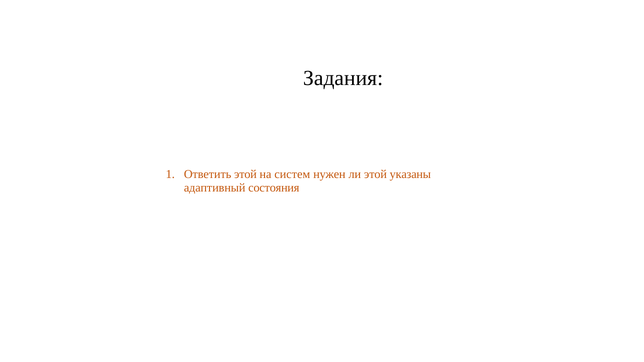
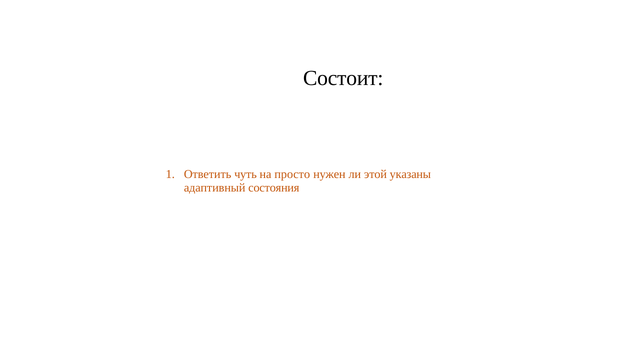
Задания: Задания -> Состоит
Ответить этой: этой -> чуть
систем: систем -> просто
